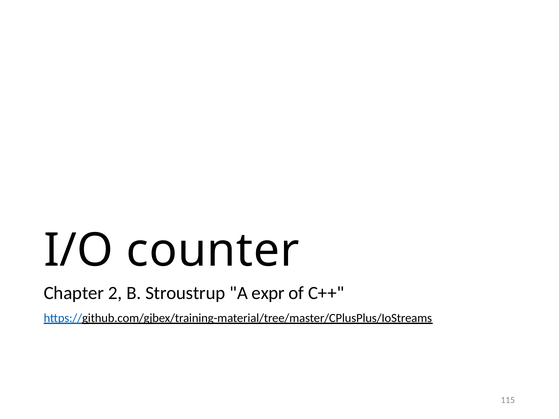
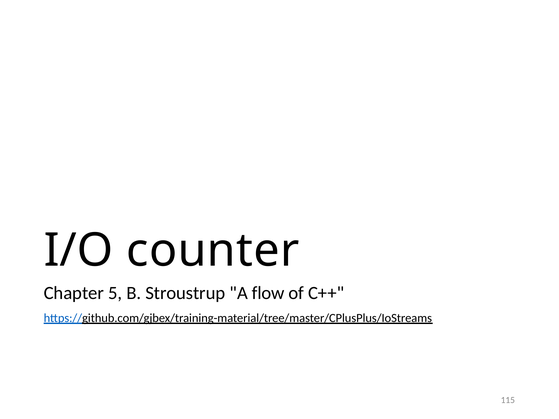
2: 2 -> 5
expr: expr -> flow
